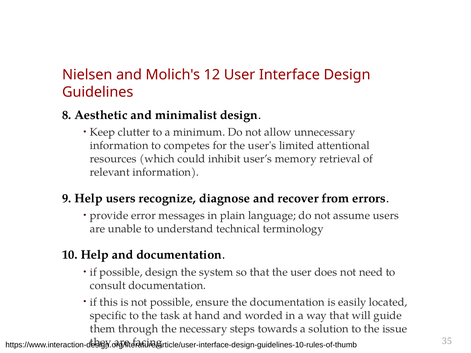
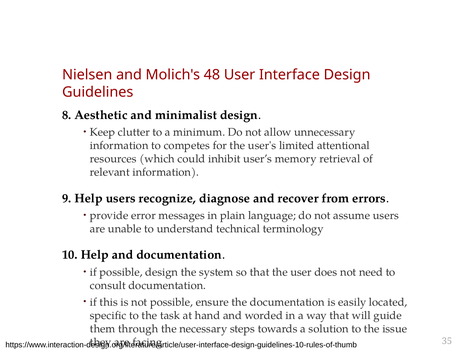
12: 12 -> 48
